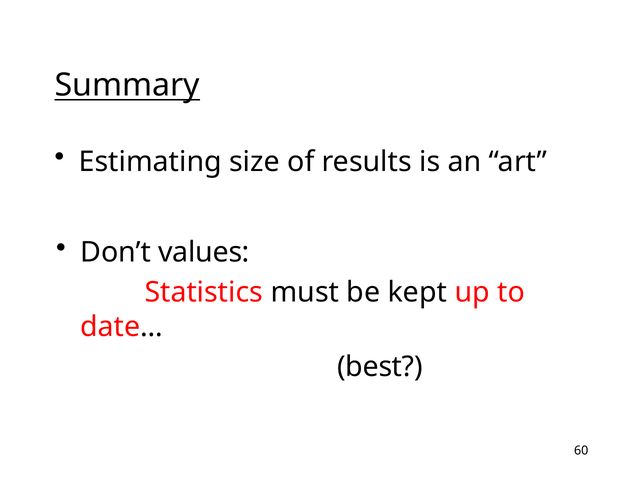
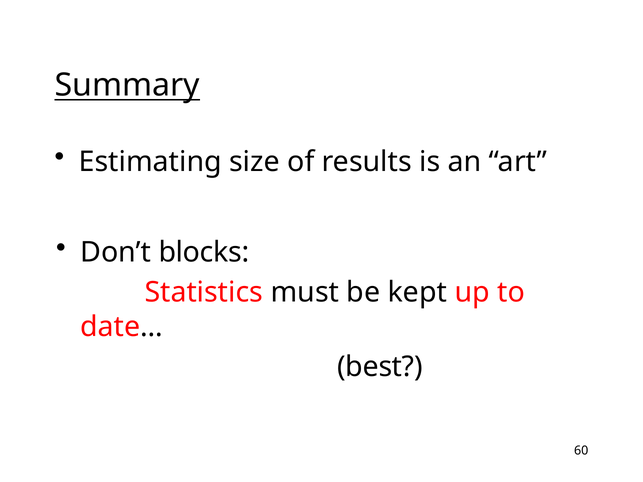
values: values -> blocks
